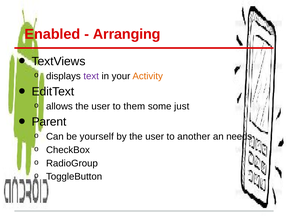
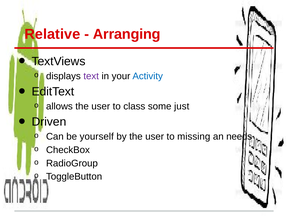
Enabled: Enabled -> Relative
Activity colour: orange -> blue
them: them -> class
Parent: Parent -> Driven
another: another -> missing
